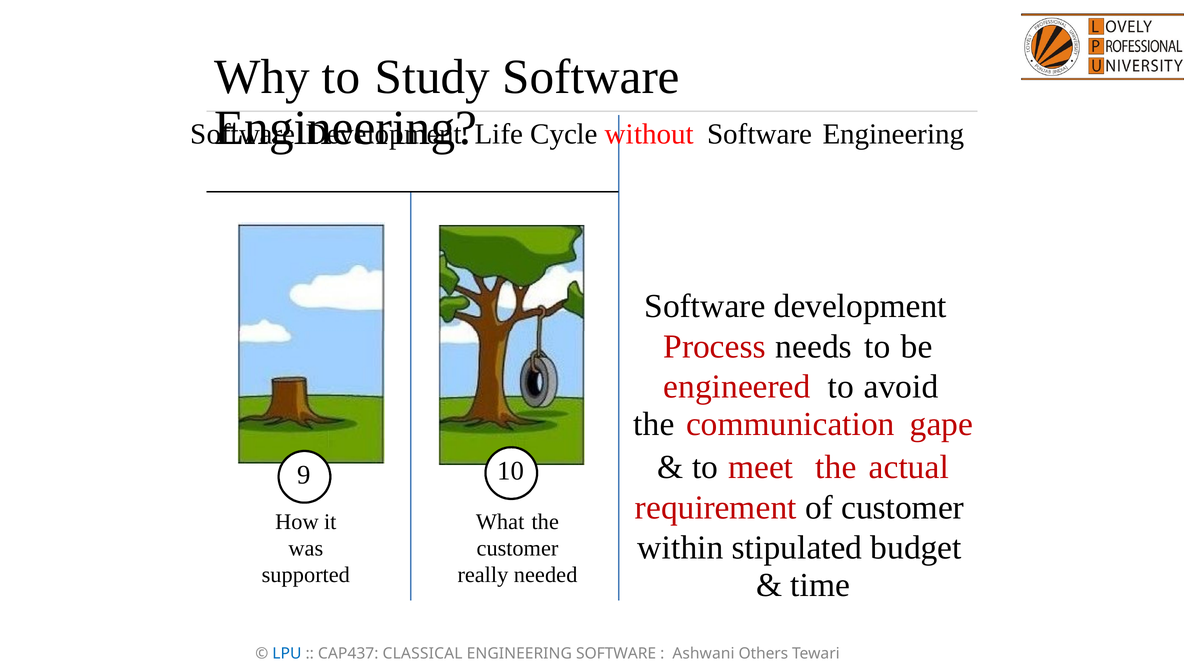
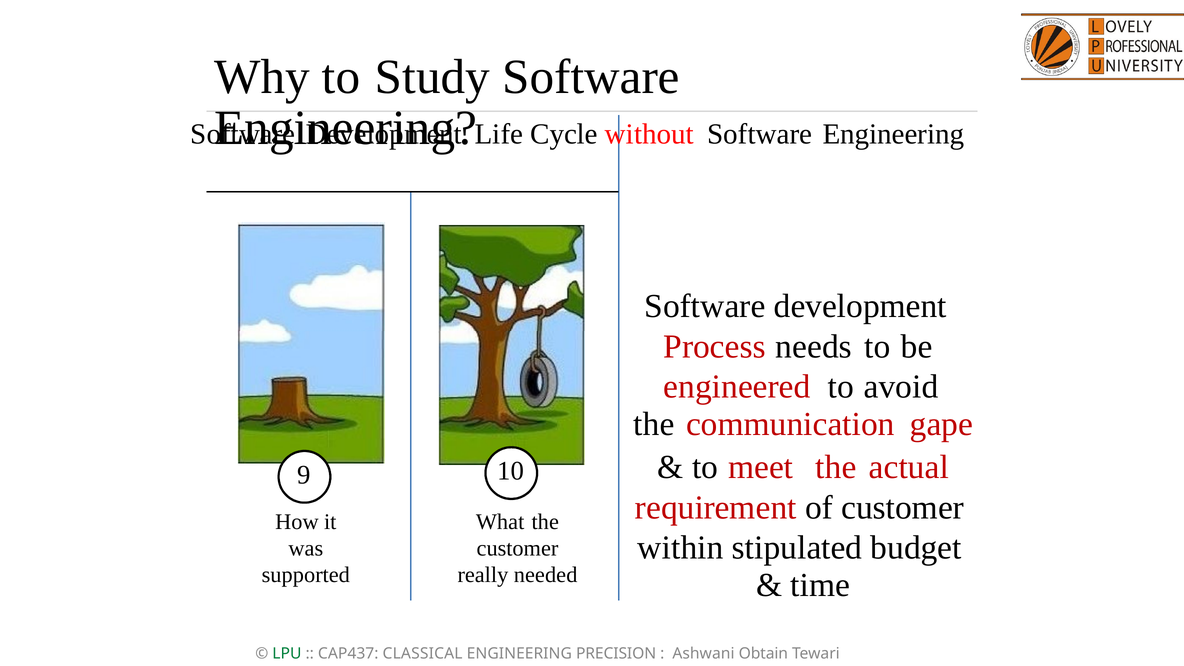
LPU colour: blue -> green
SOFTWARE at (616, 654): SOFTWARE -> PRECISION
Others: Others -> Obtain
